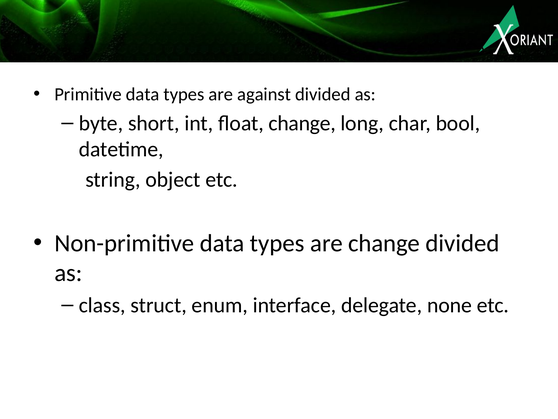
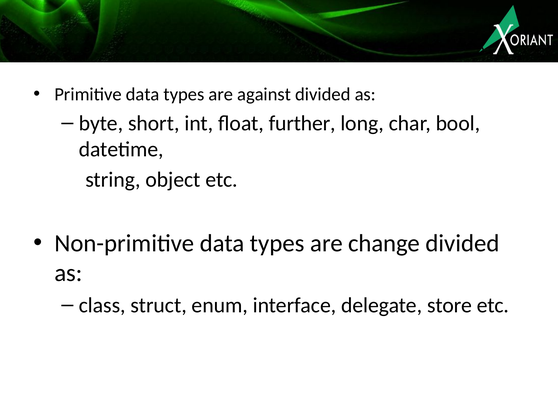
float change: change -> further
none: none -> store
